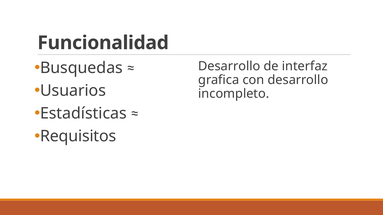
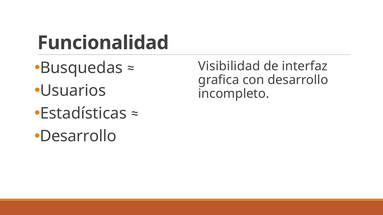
Desarrollo at (229, 66): Desarrollo -> Visibilidad
Requisitos at (78, 136): Requisitos -> Desarrollo
